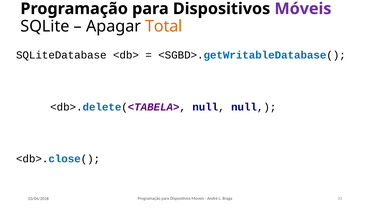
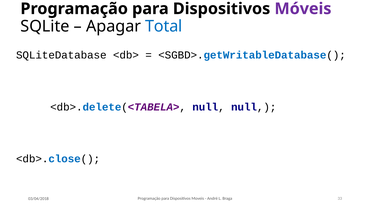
Total colour: orange -> blue
